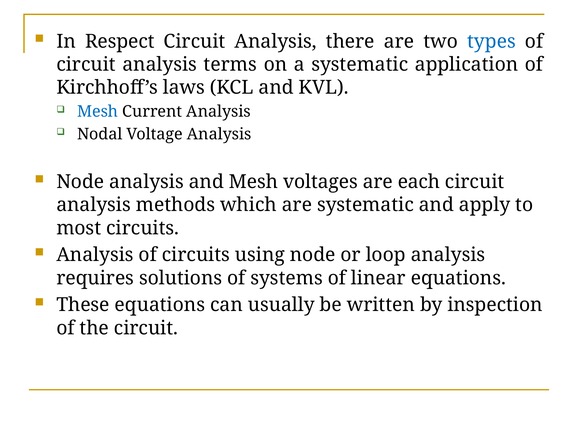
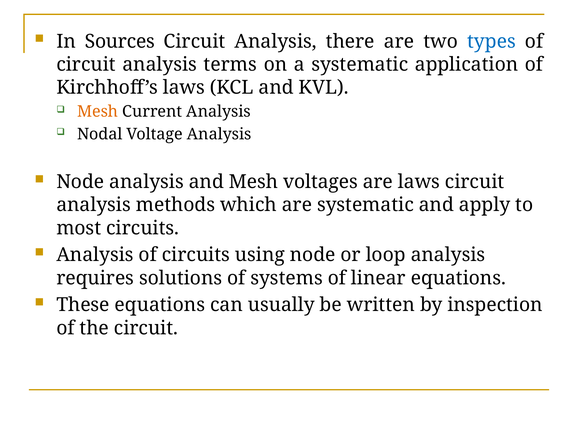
Respect: Respect -> Sources
Mesh at (98, 112) colour: blue -> orange
are each: each -> laws
